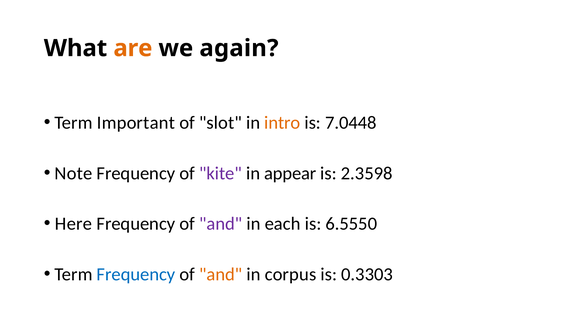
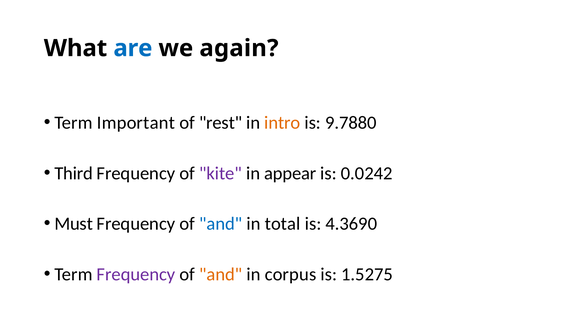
are colour: orange -> blue
slot: slot -> rest
7.0448: 7.0448 -> 9.7880
Note: Note -> Third
2.3598: 2.3598 -> 0.0242
Here: Here -> Must
and at (221, 224) colour: purple -> blue
each: each -> total
6.5550: 6.5550 -> 4.3690
Frequency at (136, 275) colour: blue -> purple
0.3303: 0.3303 -> 1.5275
